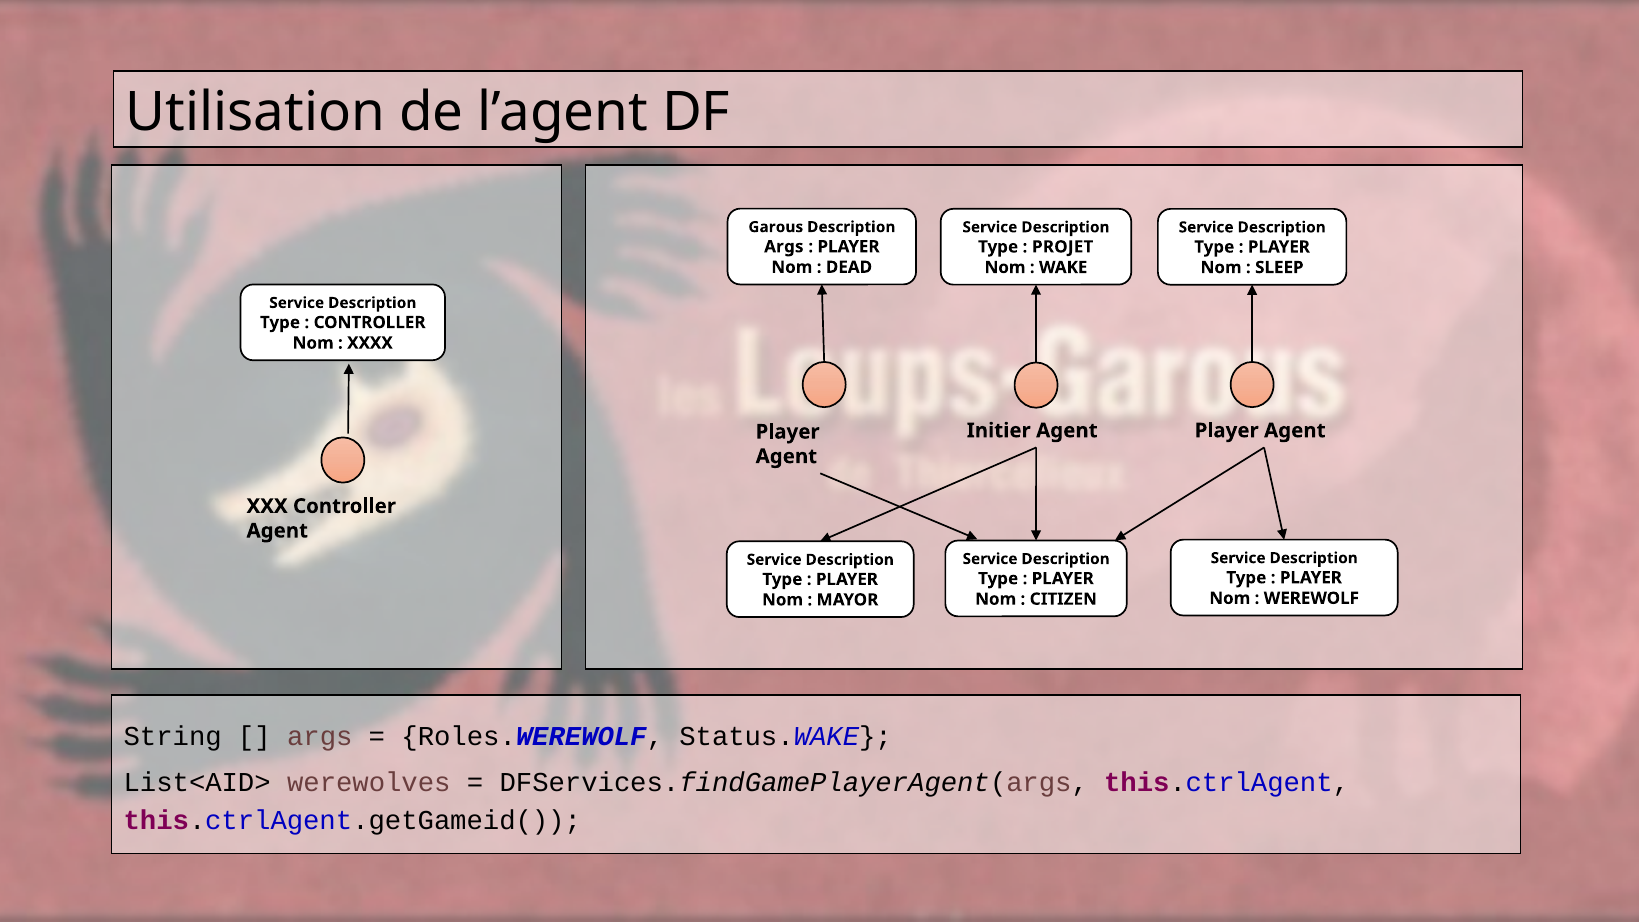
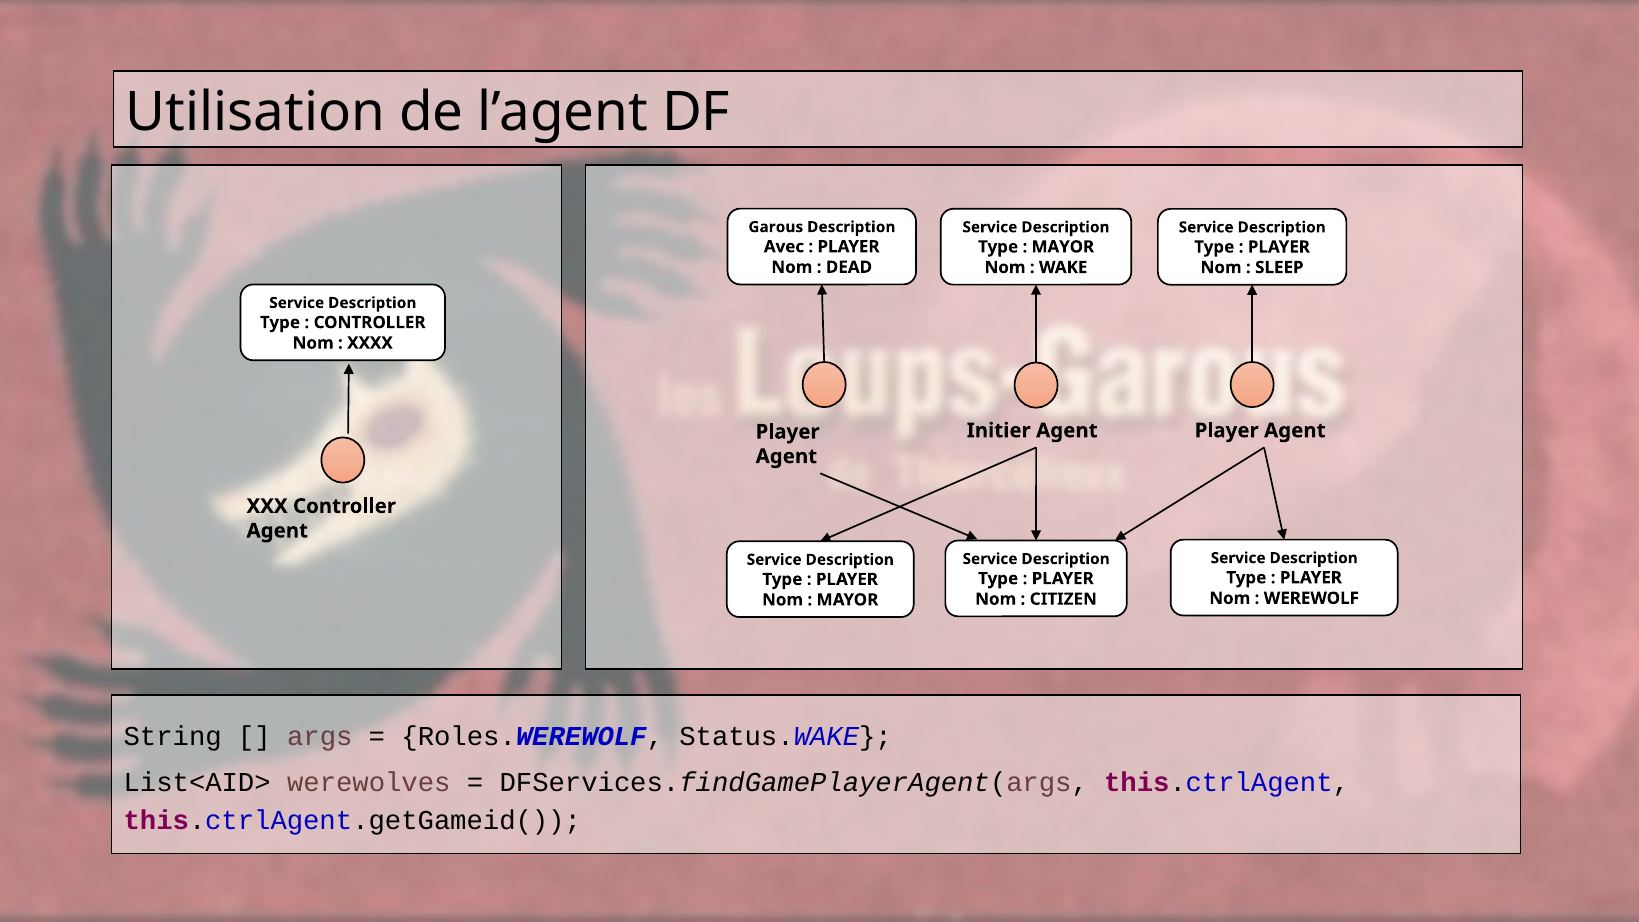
Args at (784, 247): Args -> Avec
PROJET at (1063, 247): PROJET -> MAYOR
